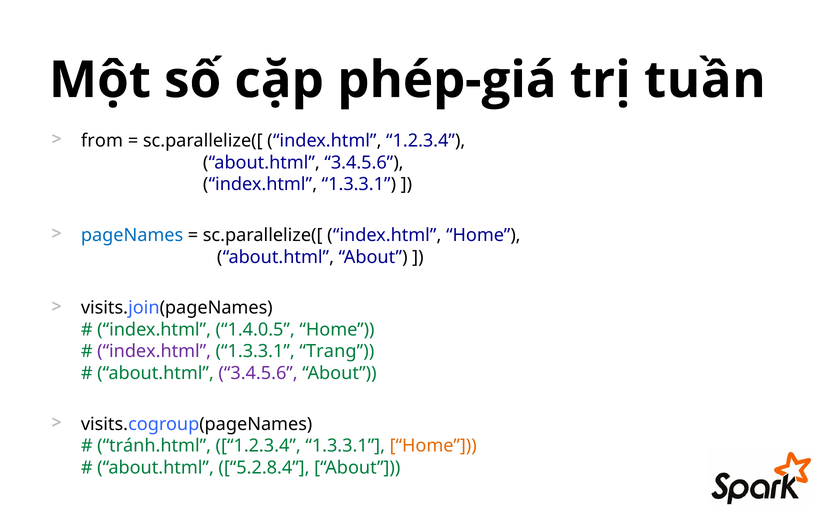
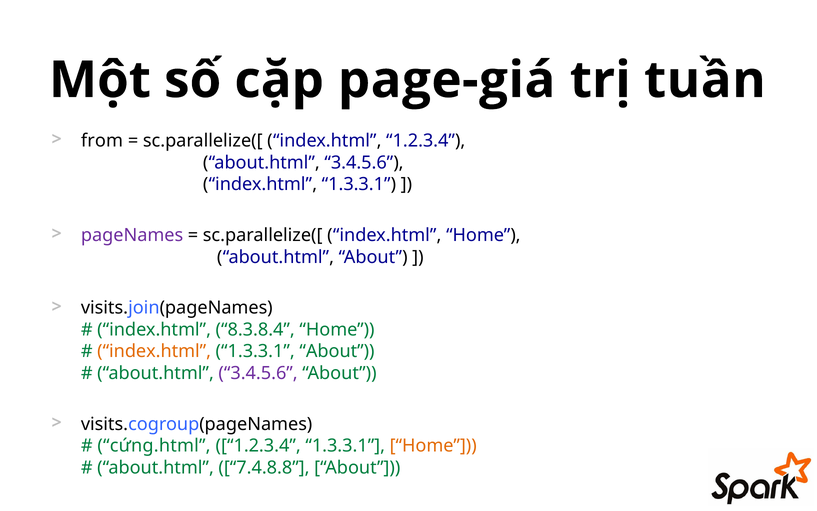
phép-giá: phép-giá -> page-giá
pageNames colour: blue -> purple
1.4.0.5: 1.4.0.5 -> 8.3.8.4
index.html at (154, 351) colour: purple -> orange
1.3.3.1 Trang: Trang -> About
tránh.html: tránh.html -> cứng.html
5.2.8.4: 5.2.8.4 -> 7.4.8.8
